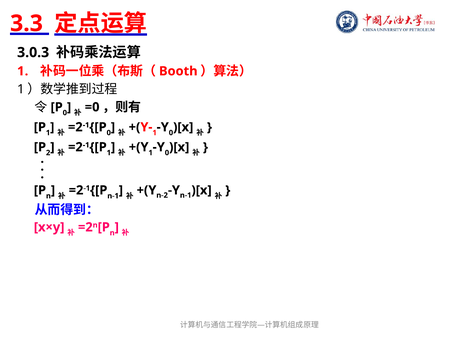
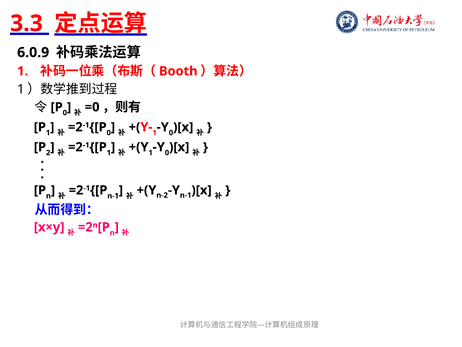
3.0.3: 3.0.3 -> 6.0.9
